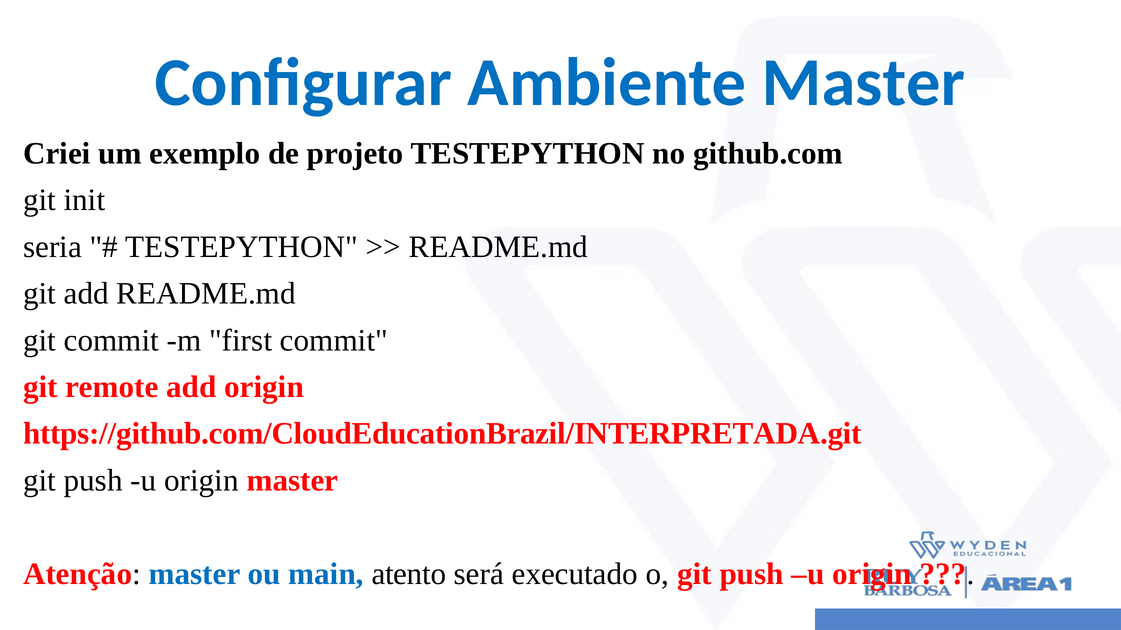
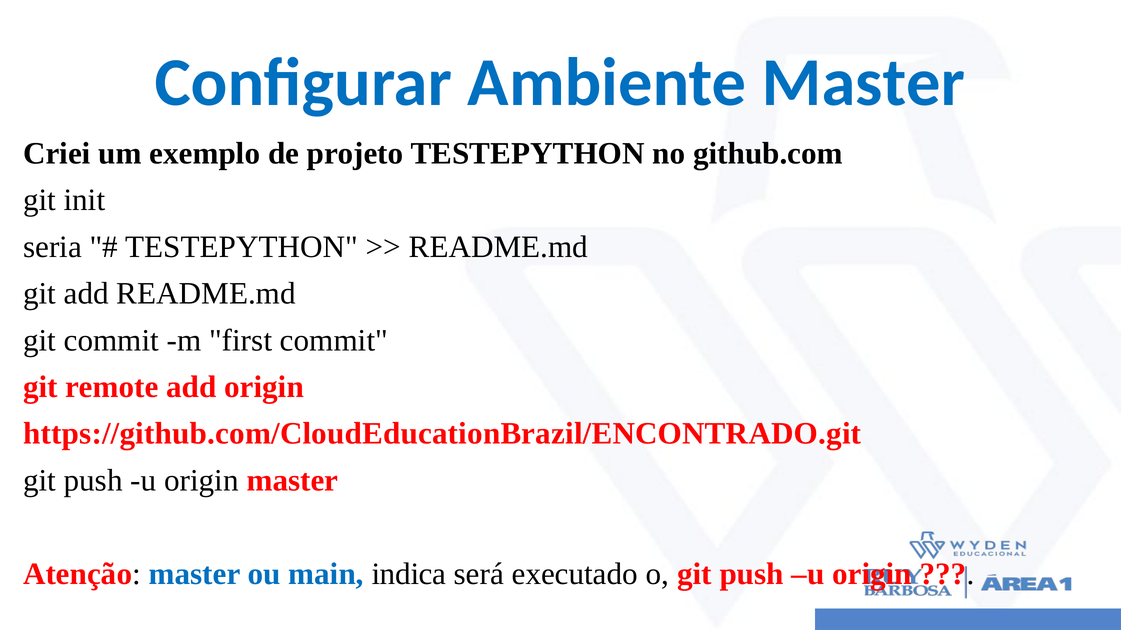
https://github.com/CloudEducationBrazil/INTERPRETADA.git: https://github.com/CloudEducationBrazil/INTERPRETADA.git -> https://github.com/CloudEducationBrazil/ENCONTRADO.git
atento: atento -> indica
